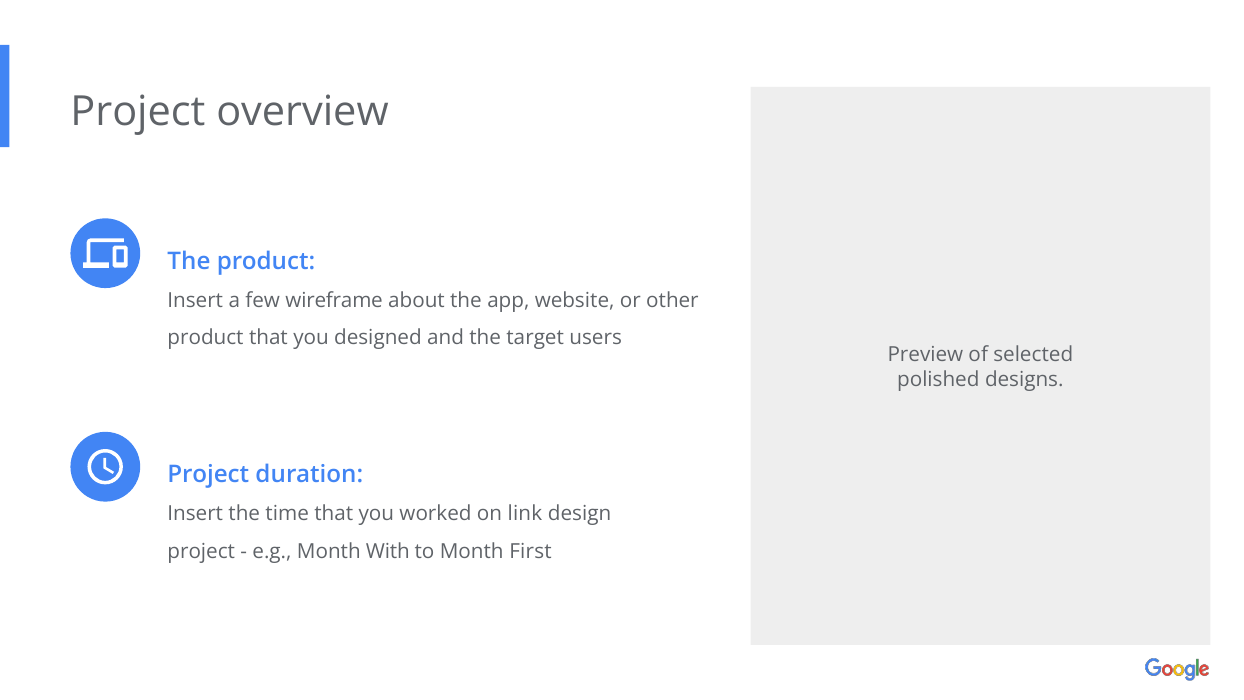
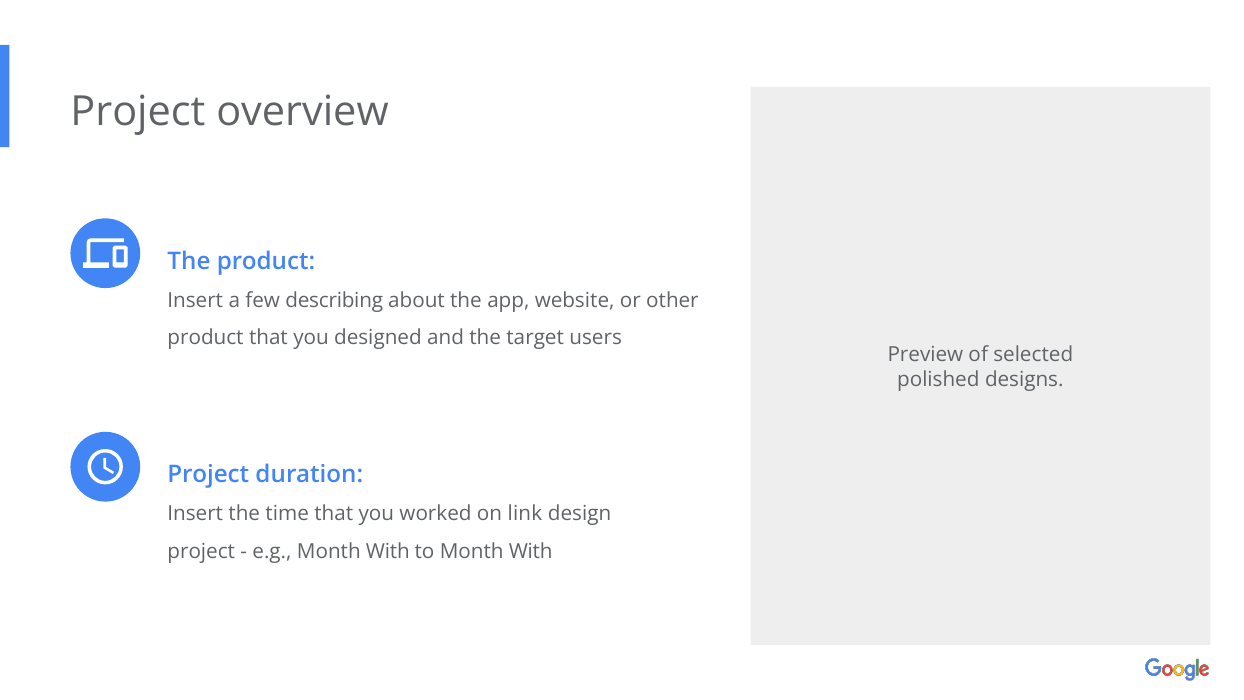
wireframe: wireframe -> describing
to Month First: First -> With
